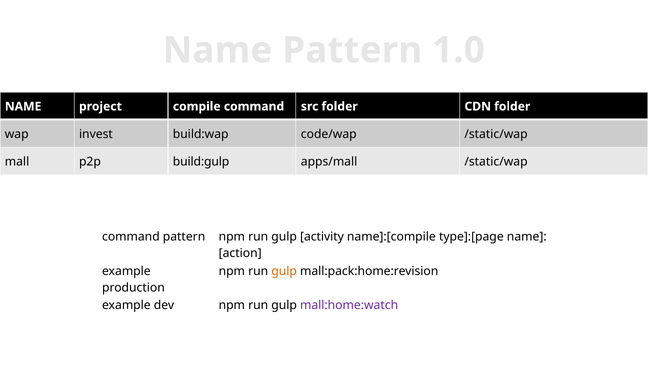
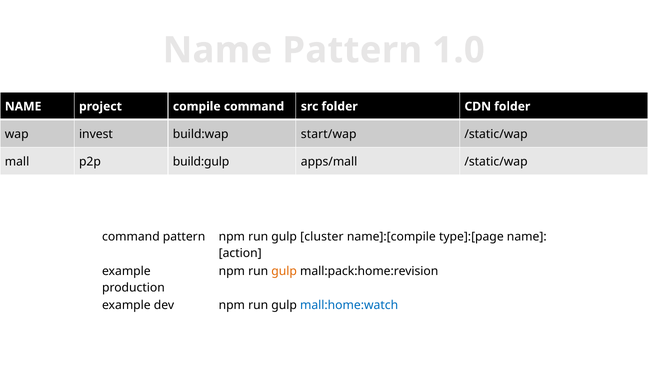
code/wap: code/wap -> start/wap
activity: activity -> cluster
mall:home:watch colour: purple -> blue
